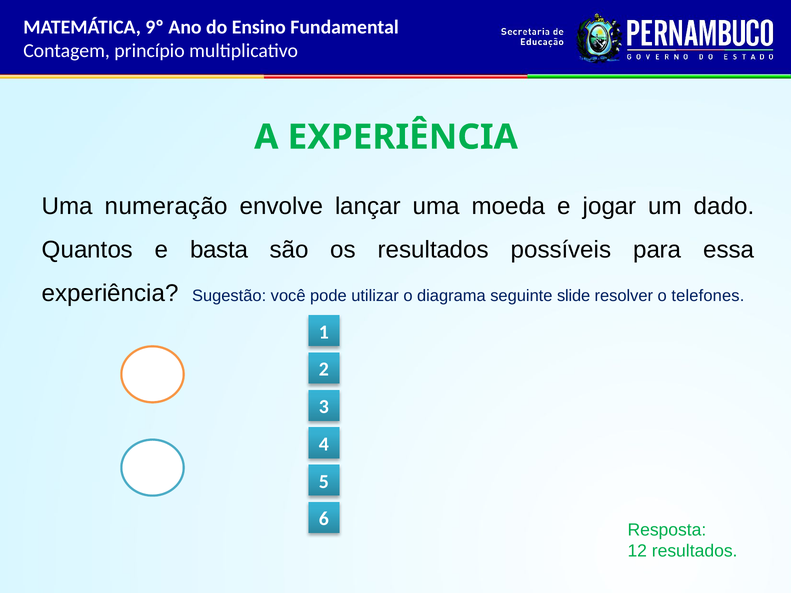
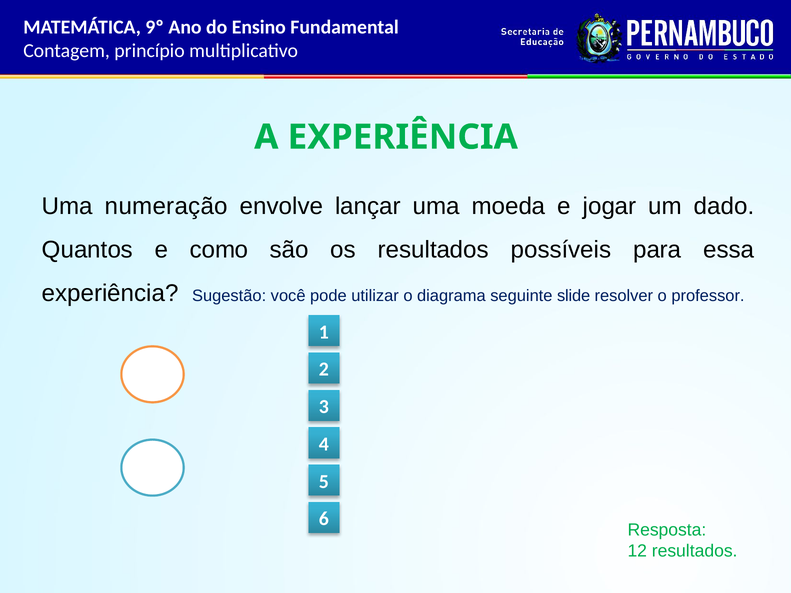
basta: basta -> como
telefones: telefones -> professor
